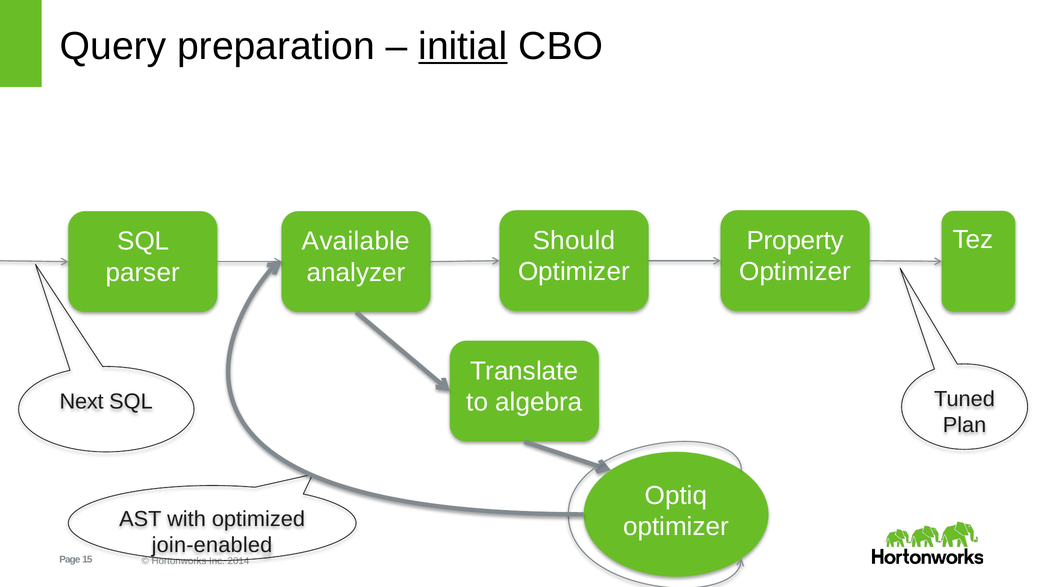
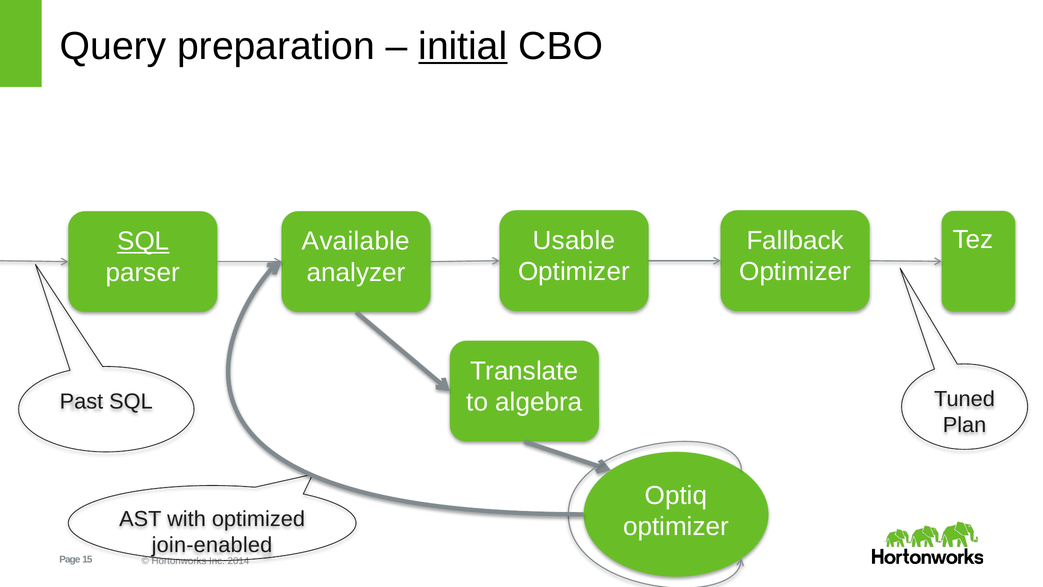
Should: Should -> Usable
Property: Property -> Fallback
SQL at (143, 241) underline: none -> present
Next: Next -> Past
